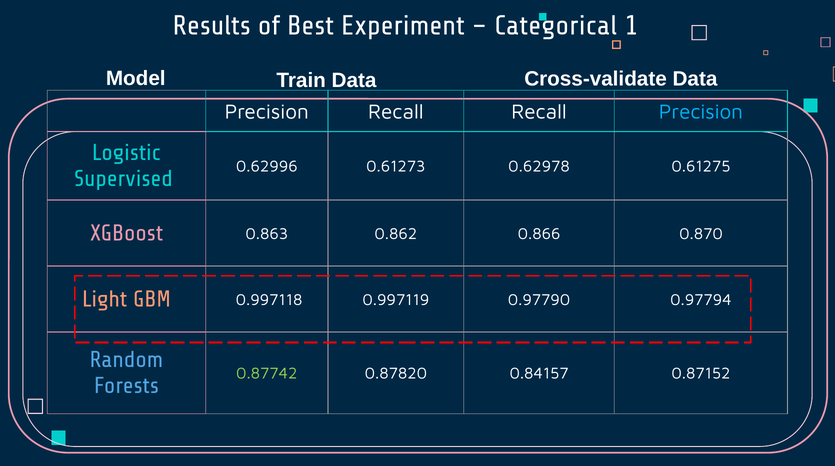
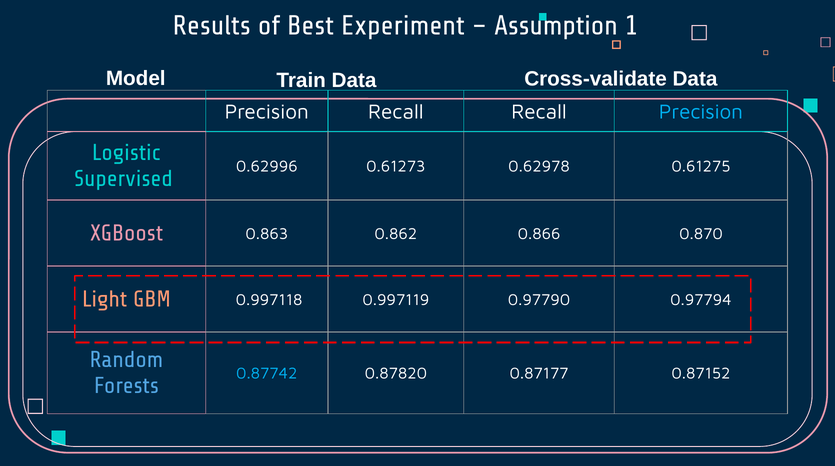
Categorical: Categorical -> Assumption
0.87742 colour: light green -> light blue
0.84157: 0.84157 -> 0.87177
